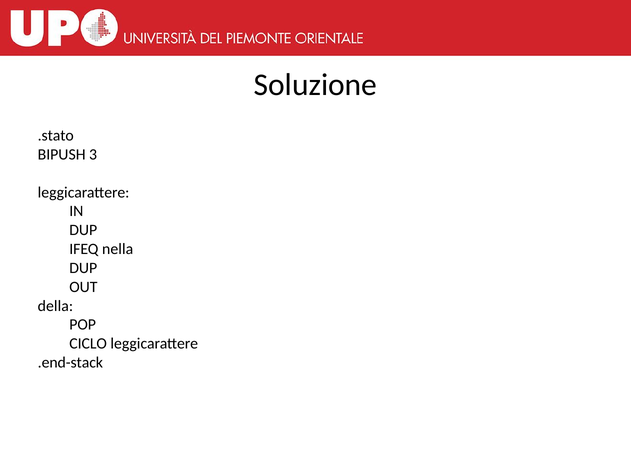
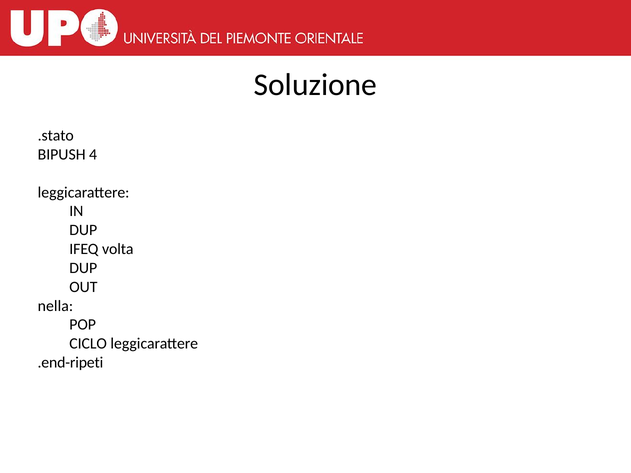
3: 3 -> 4
nella: nella -> volta
della: della -> nella
.end-stack: .end-stack -> .end-ripeti
